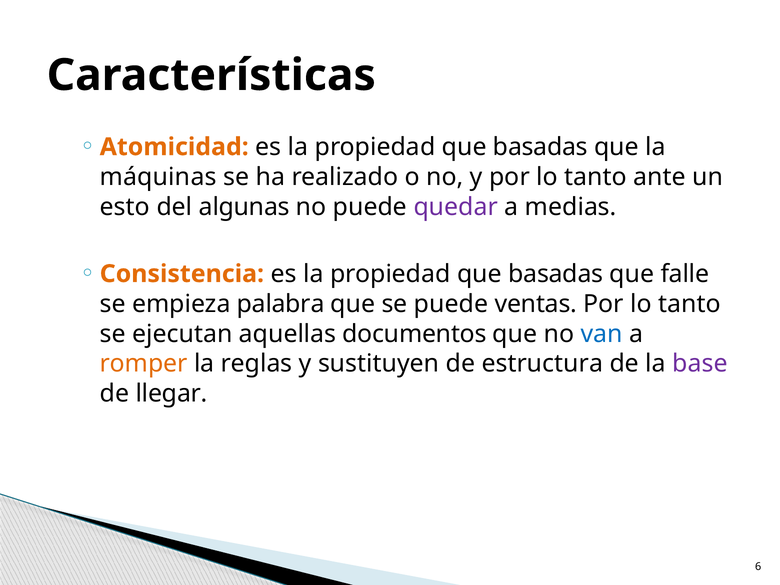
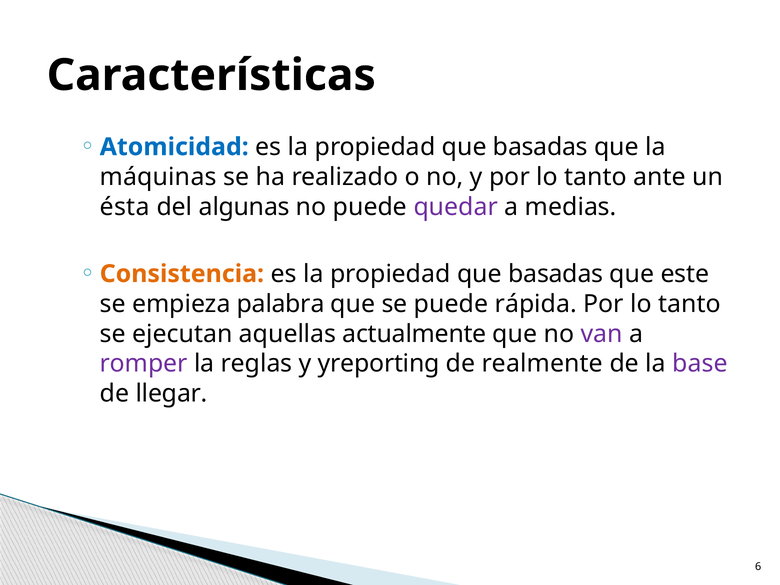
Atomicidad colour: orange -> blue
esto: esto -> ésta
falle: falle -> este
ventas: ventas -> rápida
documentos: documentos -> actualmente
van colour: blue -> purple
romper colour: orange -> purple
sustituyen: sustituyen -> yreporting
estructura: estructura -> realmente
